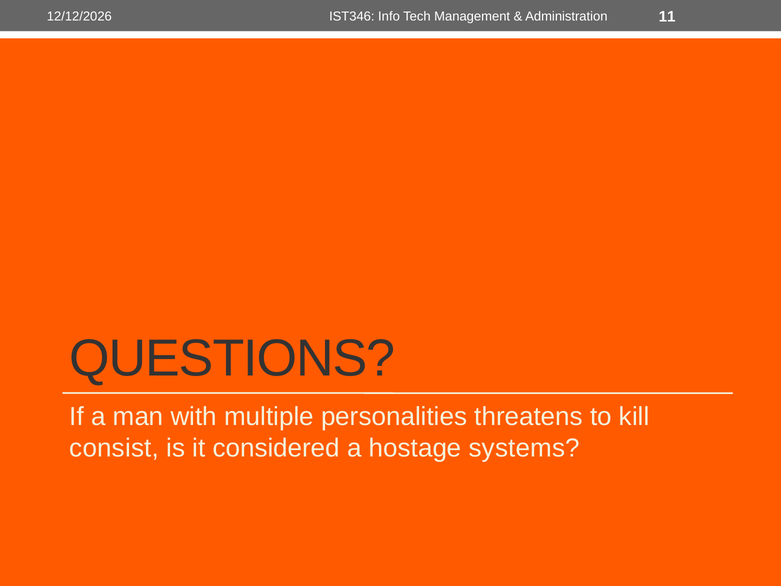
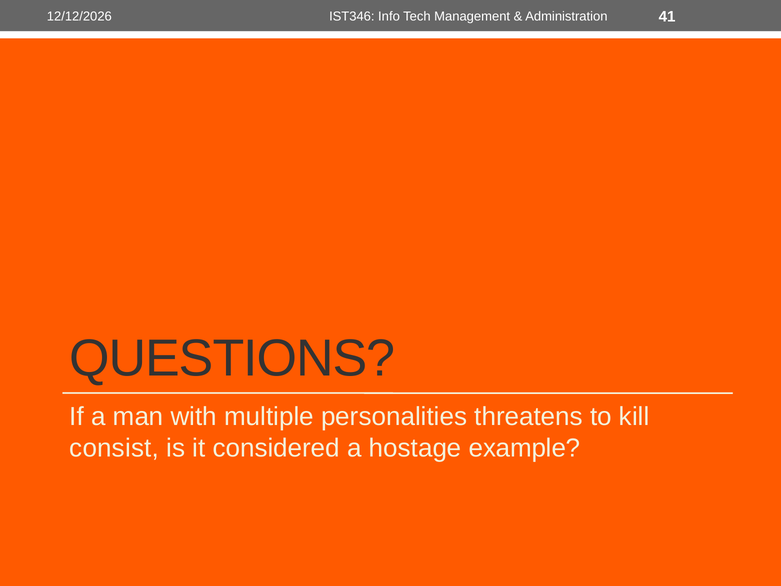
11: 11 -> 41
systems: systems -> example
